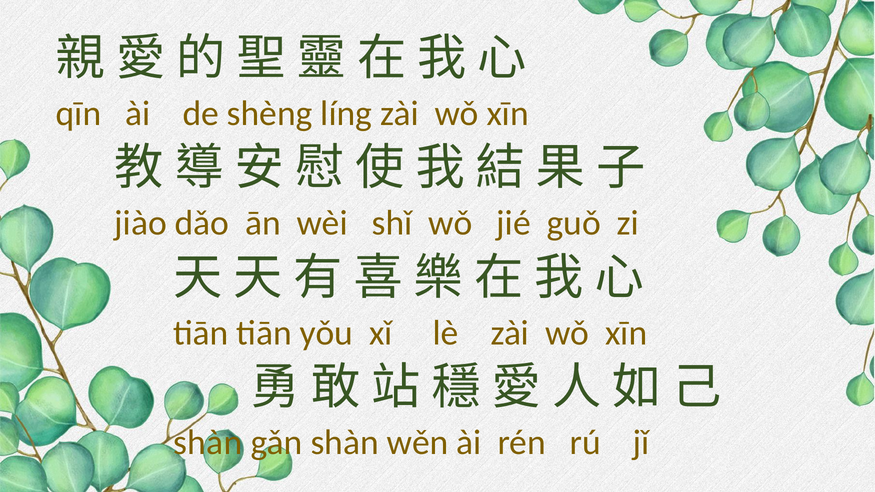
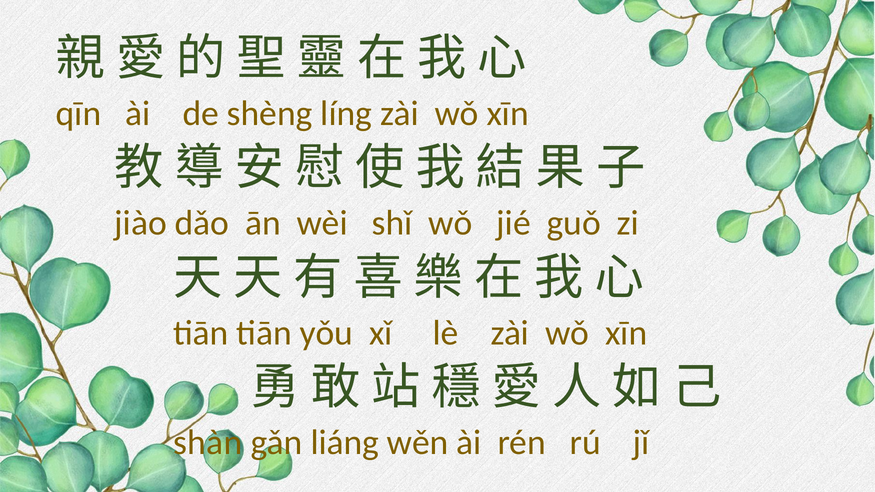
gǎn shàn: shàn -> liáng
